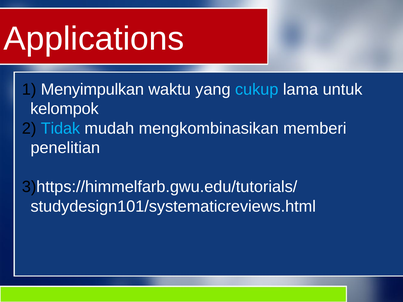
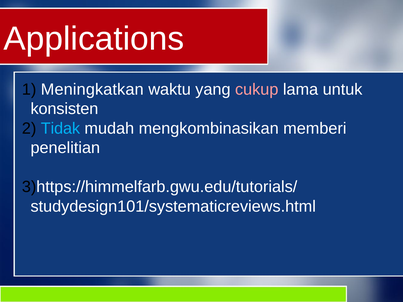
Menyimpulkan: Menyimpulkan -> Meningkatkan
cukup colour: light blue -> pink
kelompok: kelompok -> konsisten
